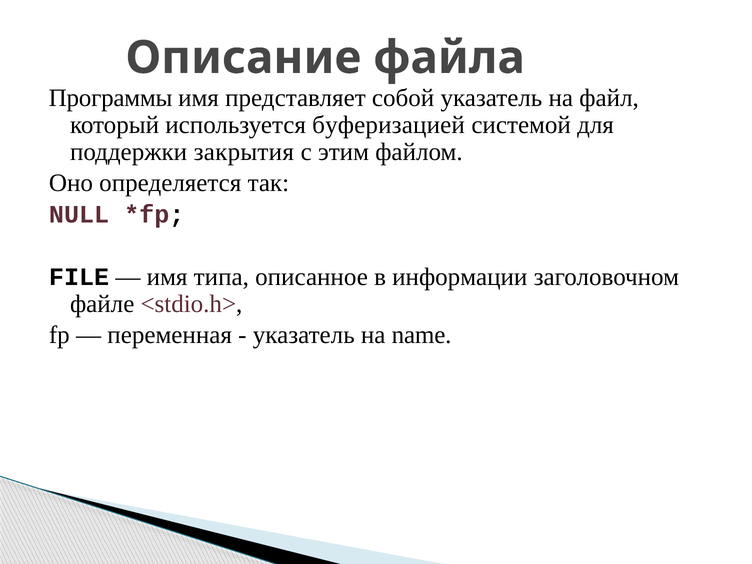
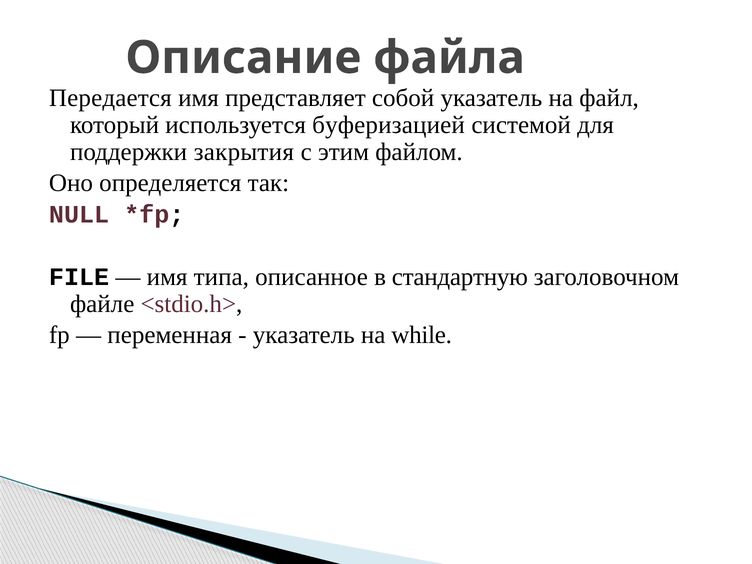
Программы: Программы -> Передается
информации: информации -> стандартную
name: name -> while
